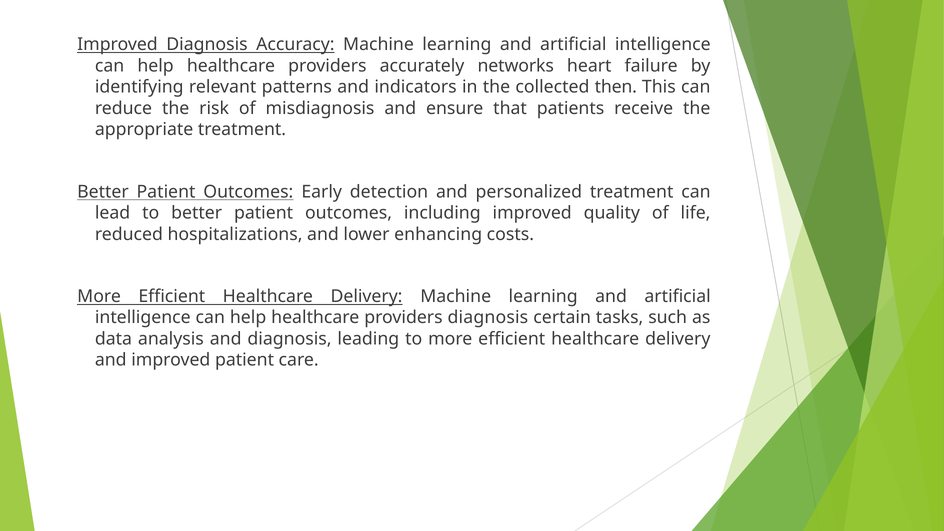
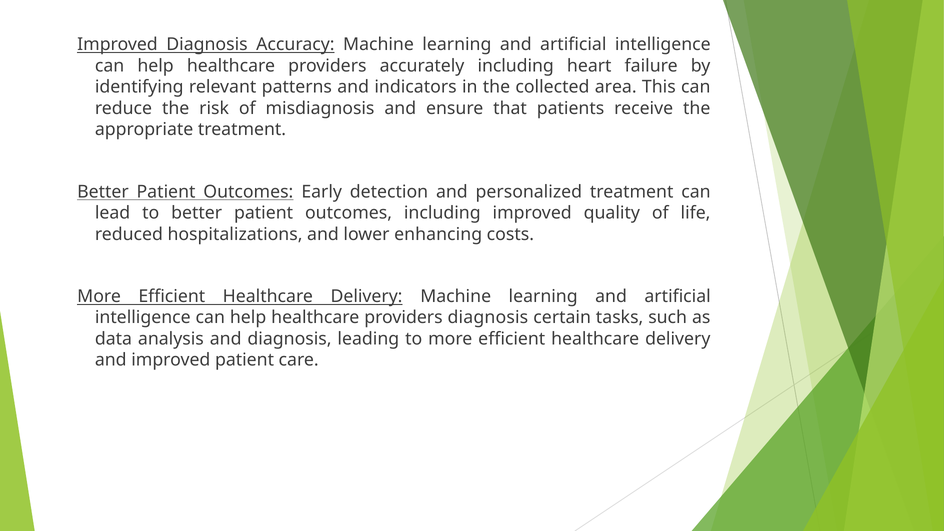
accurately networks: networks -> including
then: then -> area
